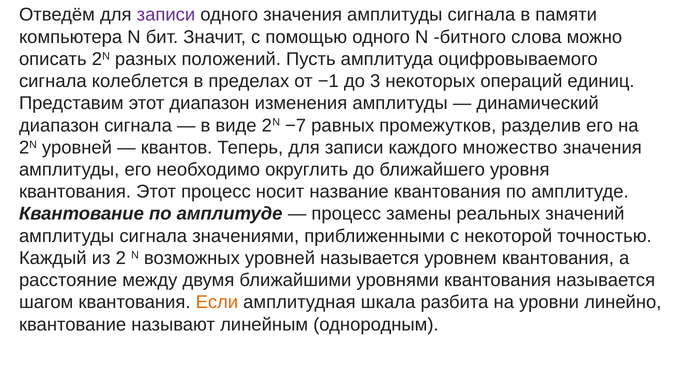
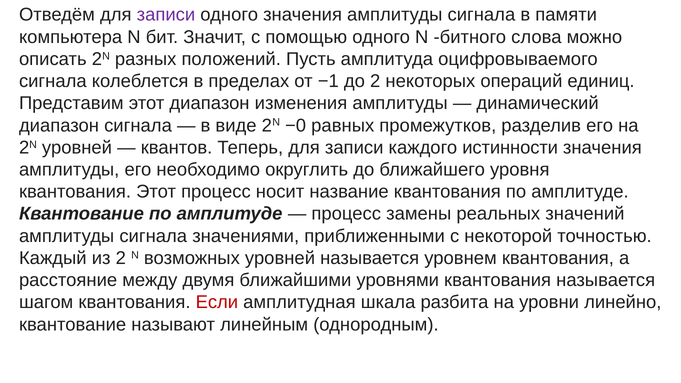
до 3: 3 -> 2
−7: −7 -> −0
множество: множество -> истинности
Если colour: orange -> red
